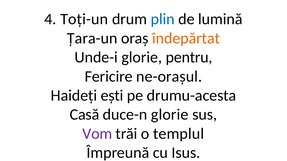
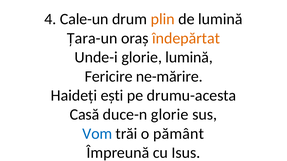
Toți-un: Toți-un -> Cale-un
plin colour: blue -> orange
glorie pentru: pentru -> lumină
ne-orașul: ne-orașul -> ne-mărire
Vom colour: purple -> blue
templul: templul -> pământ
